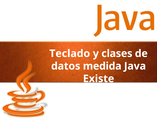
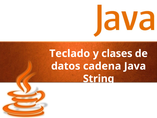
medida: medida -> cadena
Existe: Existe -> String
